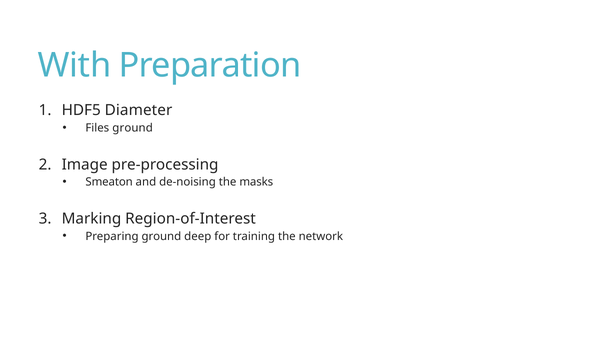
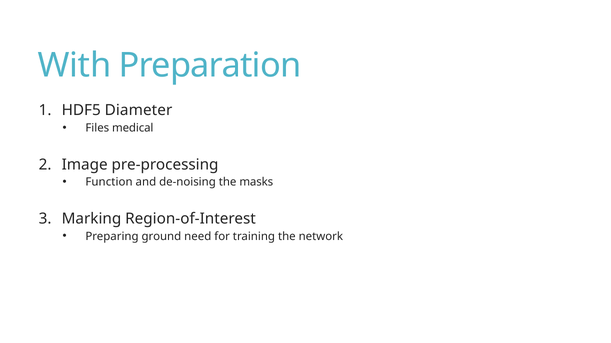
Files ground: ground -> medical
Smeaton: Smeaton -> Function
deep: deep -> need
